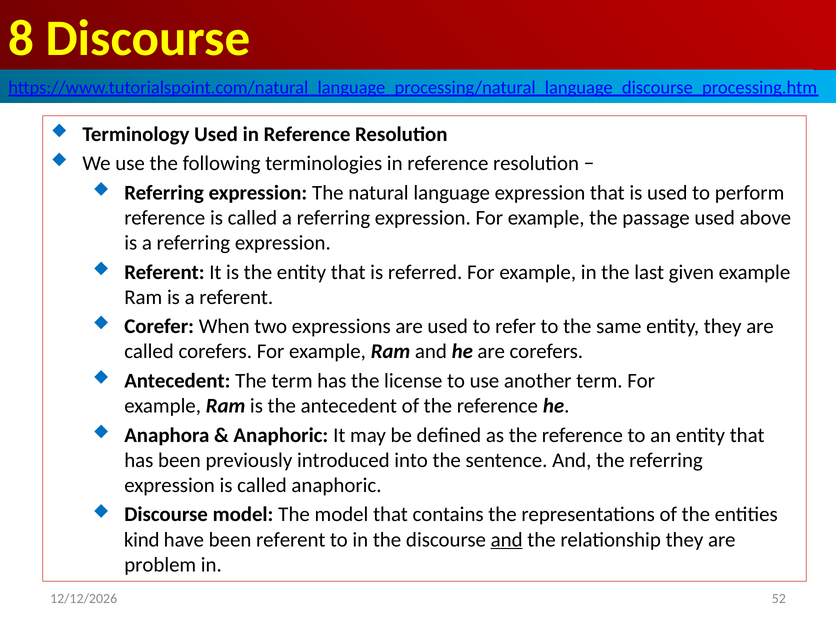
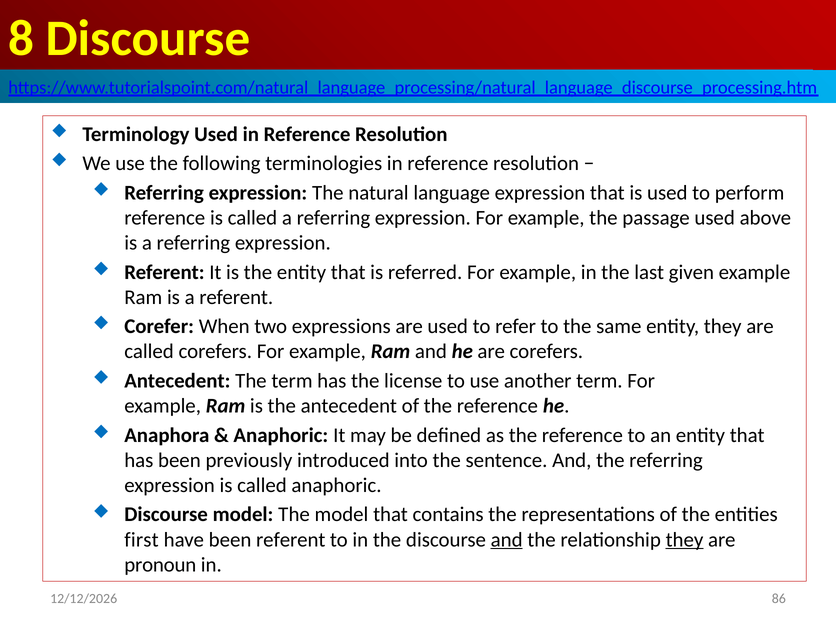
kind: kind -> first
they at (685, 540) underline: none -> present
problem: problem -> pronoun
52: 52 -> 86
